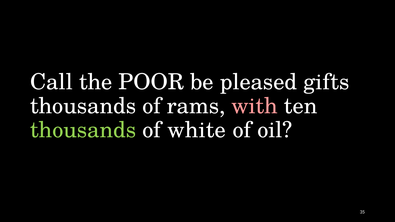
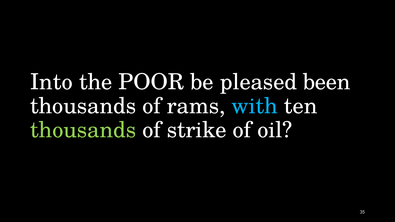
Call: Call -> Into
gifts: gifts -> been
with colour: pink -> light blue
white: white -> strike
